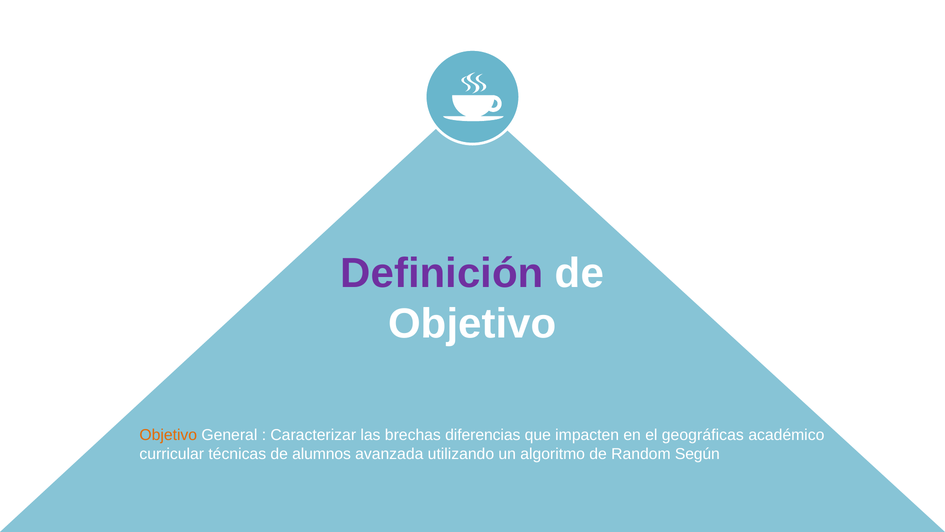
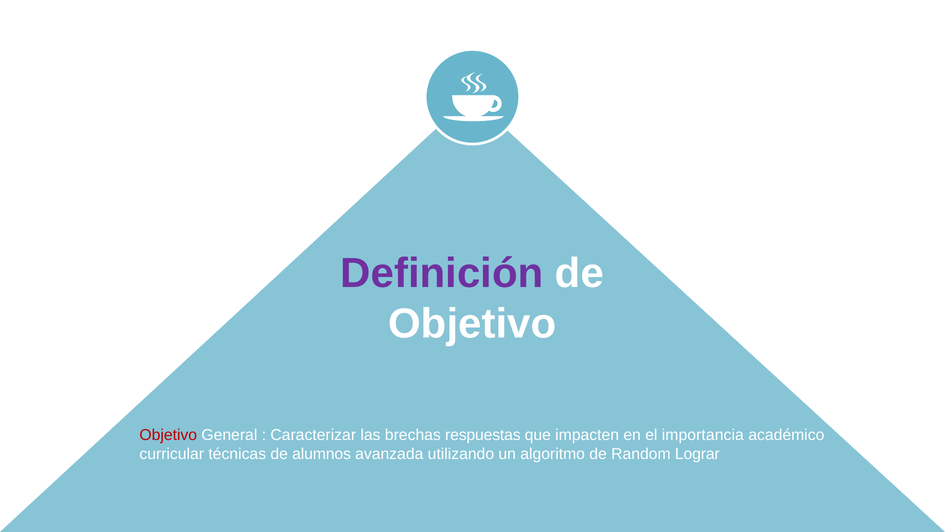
Objetivo at (168, 435) colour: orange -> red
diferencias: diferencias -> respuestas
geográficas: geográficas -> importancia
Según: Según -> Lograr
